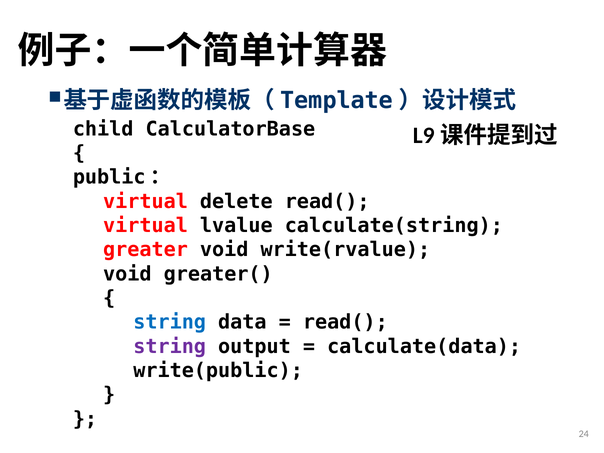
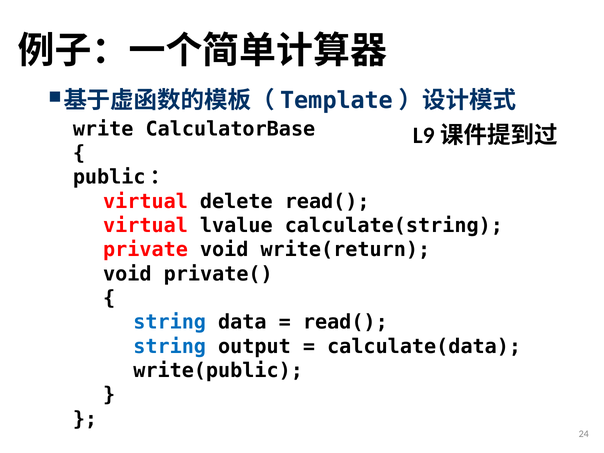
child: child -> write
greater: greater -> private
write(rvalue: write(rvalue -> write(return
greater(: greater( -> private(
string at (170, 346) colour: purple -> blue
